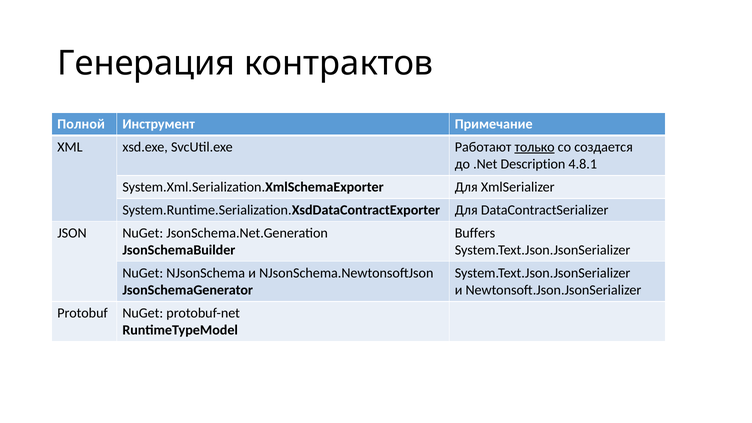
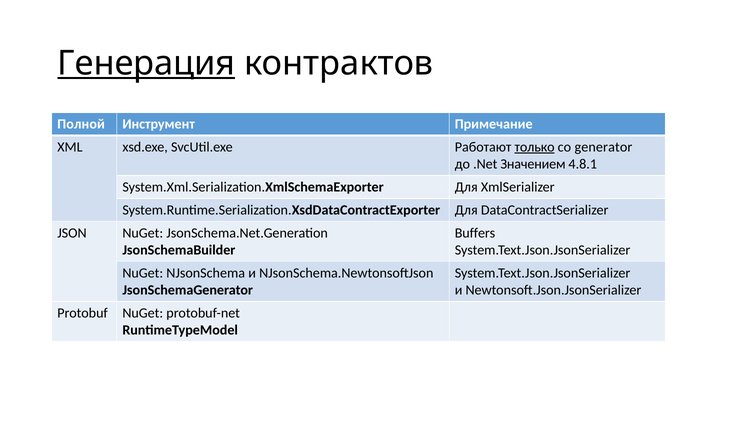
Генерация underline: none -> present
создается: создается -> generator
Description: Description -> Значением
